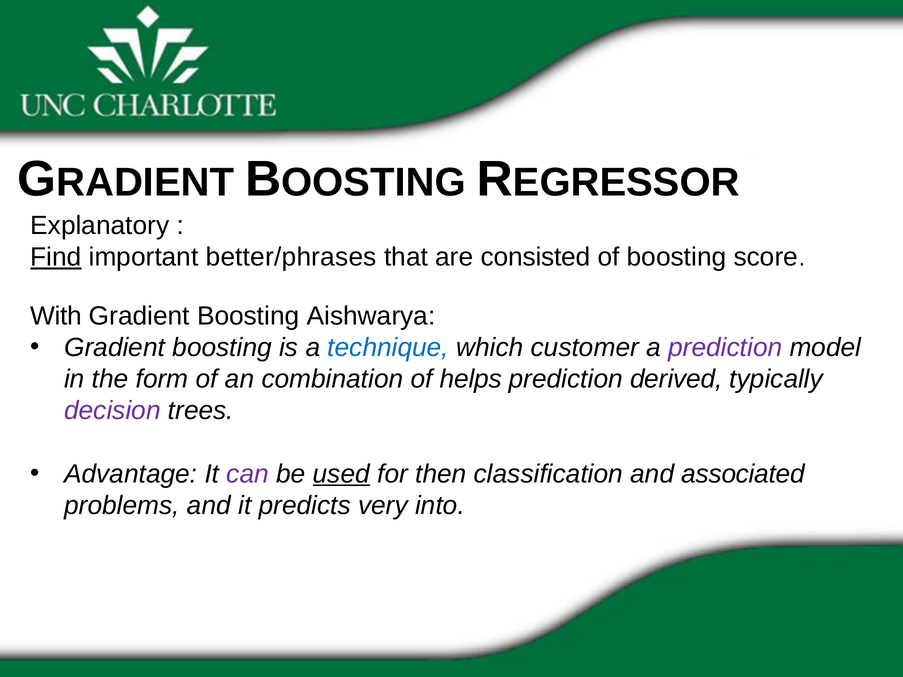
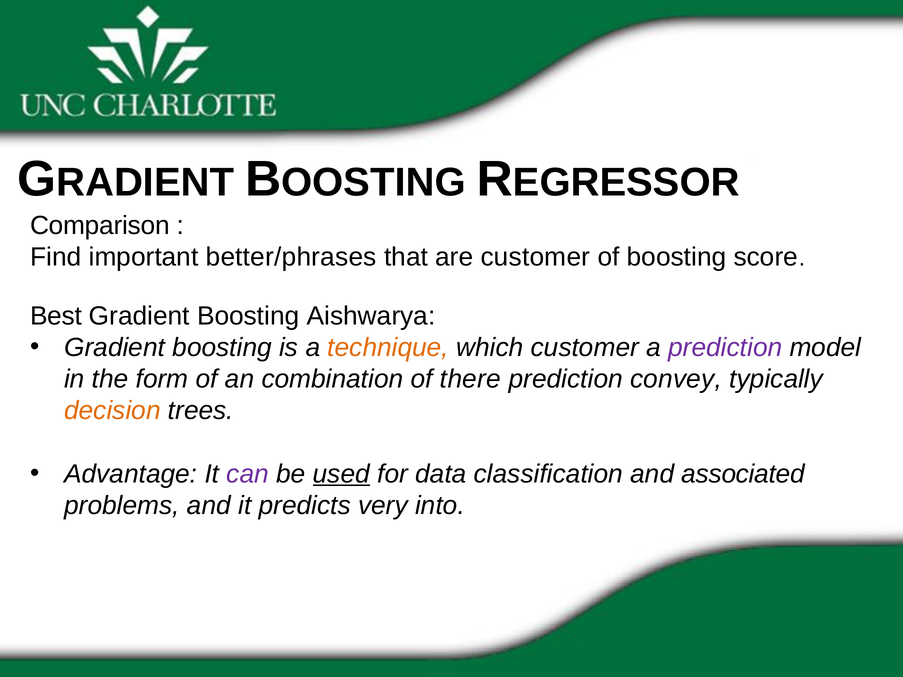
Explanatory: Explanatory -> Comparison
Find underline: present -> none
are consisted: consisted -> customer
With: With -> Best
technique colour: blue -> orange
helps: helps -> there
derived: derived -> convey
decision colour: purple -> orange
then: then -> data
